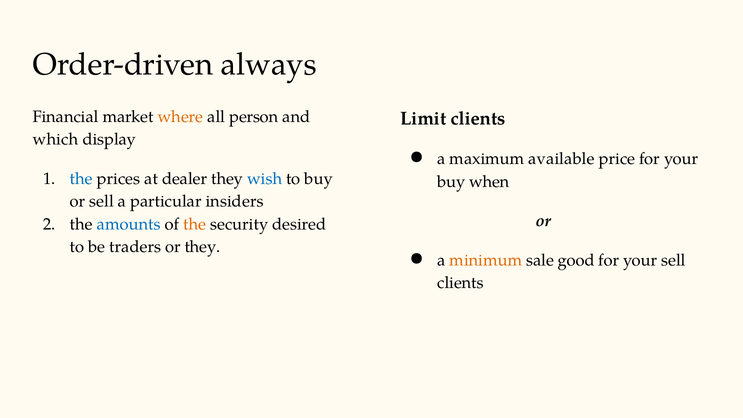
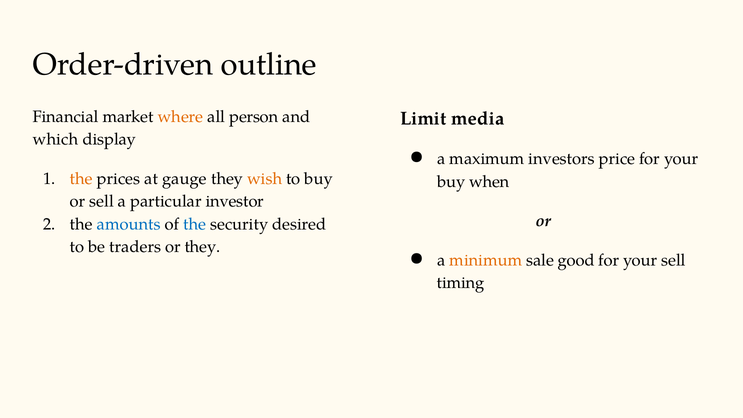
always: always -> outline
Limit clients: clients -> media
available: available -> investors
the at (81, 179) colour: blue -> orange
dealer: dealer -> gauge
wish colour: blue -> orange
insiders: insiders -> investor
the at (195, 224) colour: orange -> blue
clients at (461, 283): clients -> timing
